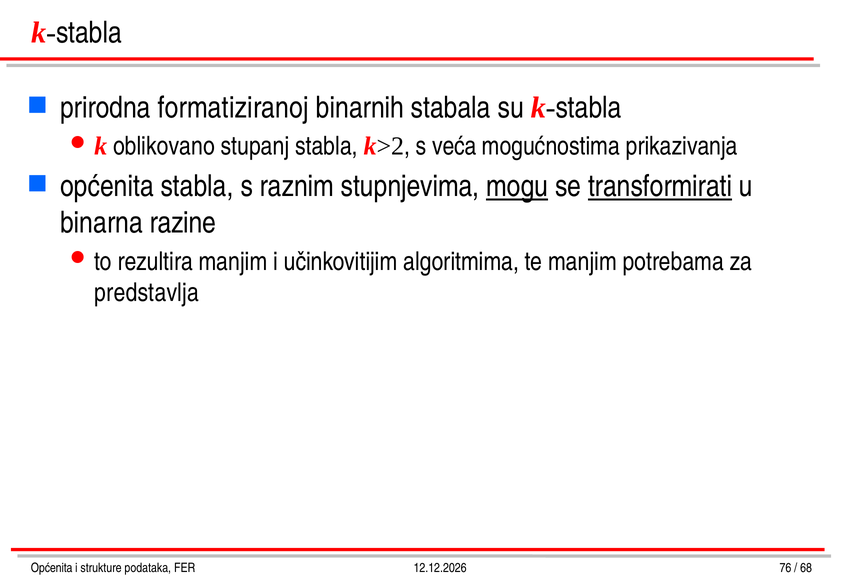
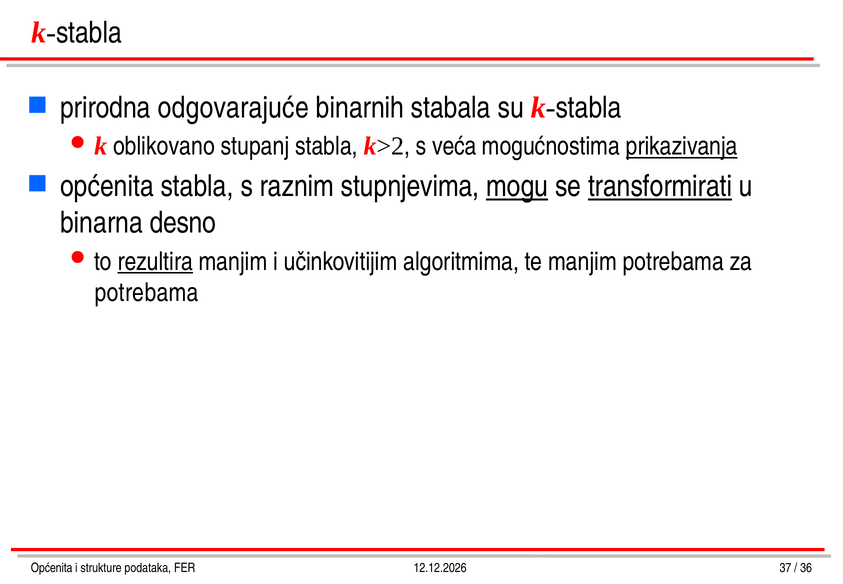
formatiziranoj: formatiziranoj -> odgovarajuće
prikazivanja underline: none -> present
razine: razine -> desno
rezultira underline: none -> present
predstavlja at (147, 292): predstavlja -> potrebama
76: 76 -> 37
68: 68 -> 36
